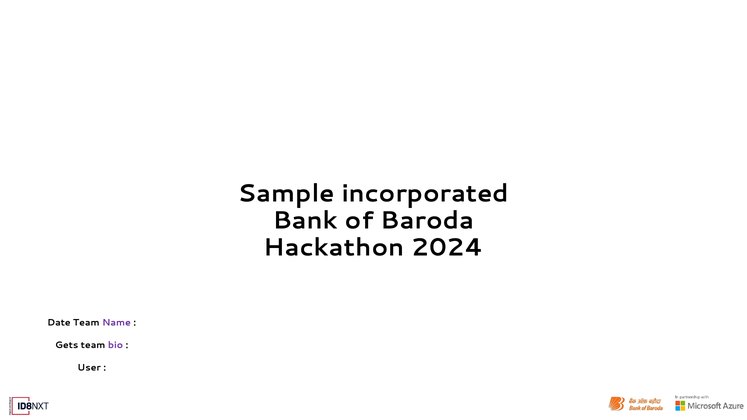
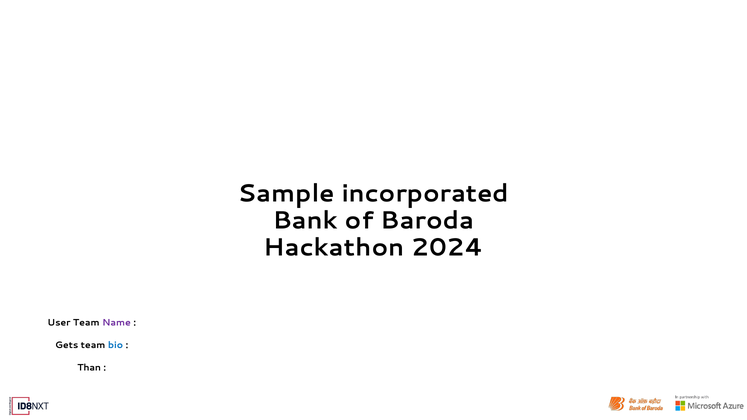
Date: Date -> User
bio colour: purple -> blue
User: User -> Than
